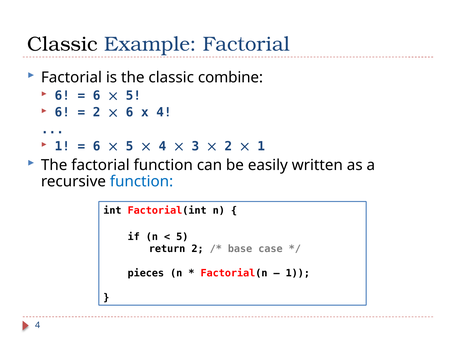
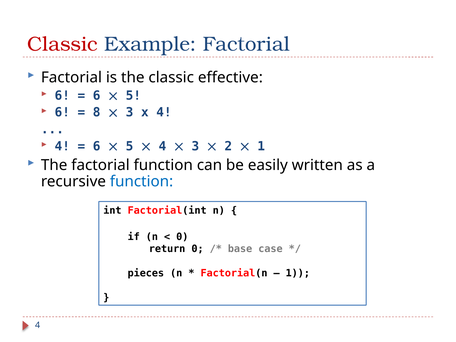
Classic at (63, 44) colour: black -> red
combine: combine -> effective
2 at (97, 112): 2 -> 8
6 at (130, 112): 6 -> 3
1 at (62, 146): 1 -> 4
5 at (182, 237): 5 -> 0
return 2: 2 -> 0
